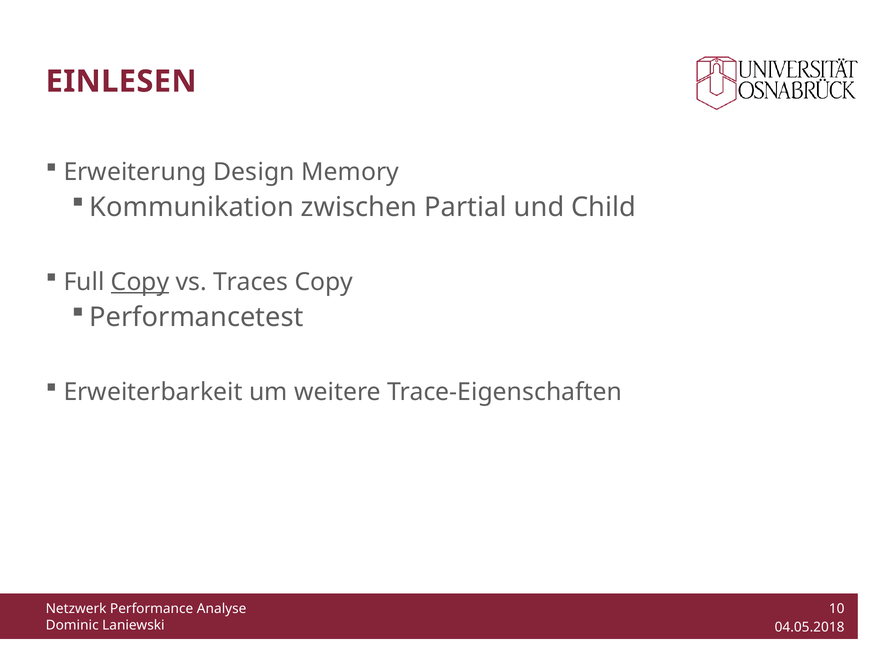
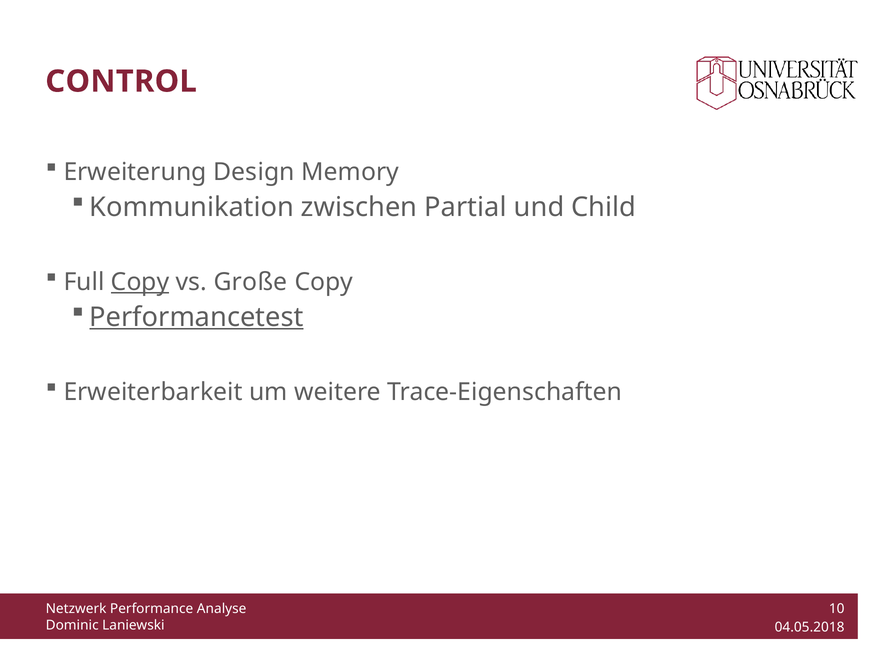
EINLESEN: EINLESEN -> CONTROL
Traces: Traces -> Große
Performancetest underline: none -> present
